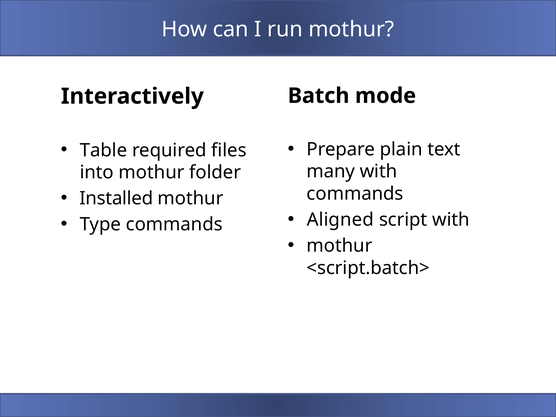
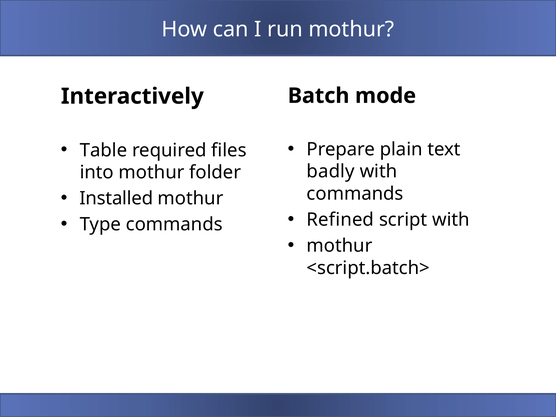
many: many -> badly
Aligned: Aligned -> Refined
